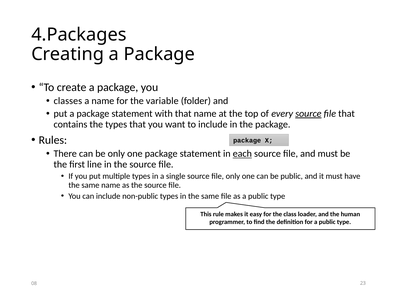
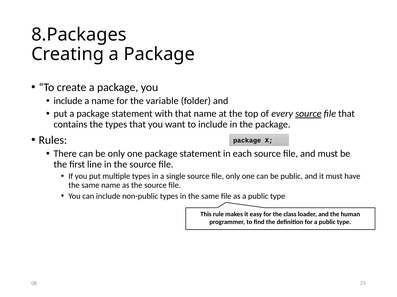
4.Packages: 4.Packages -> 8.Packages
classes at (68, 101): classes -> include
each underline: present -> none
